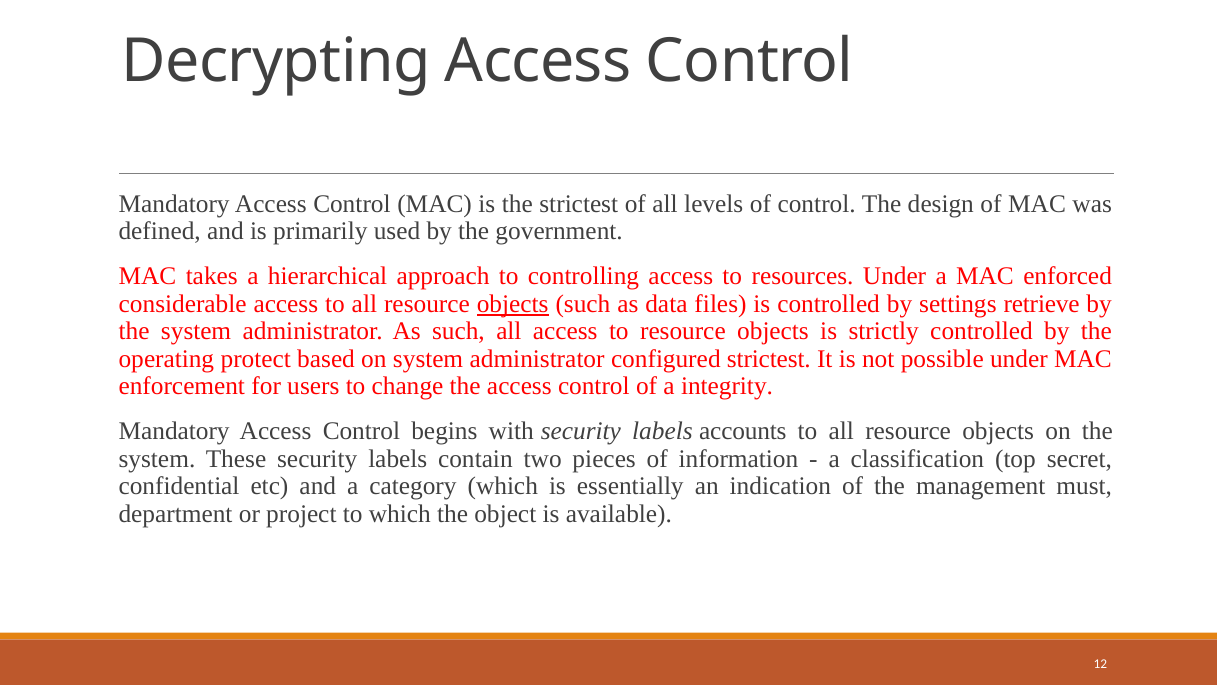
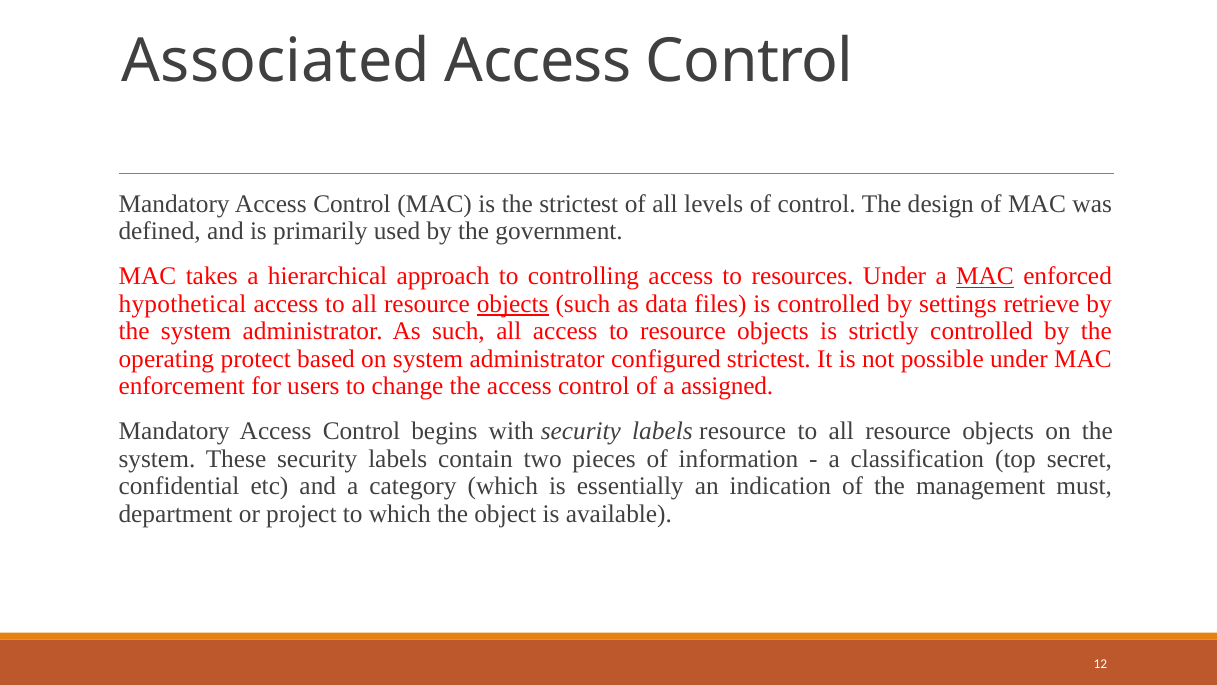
Decrypting: Decrypting -> Associated
MAC at (985, 276) underline: none -> present
considerable: considerable -> hypothetical
integrity: integrity -> assigned
labels accounts: accounts -> resource
